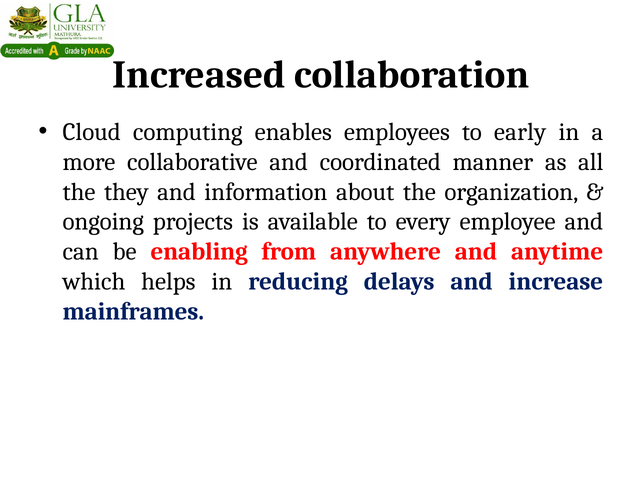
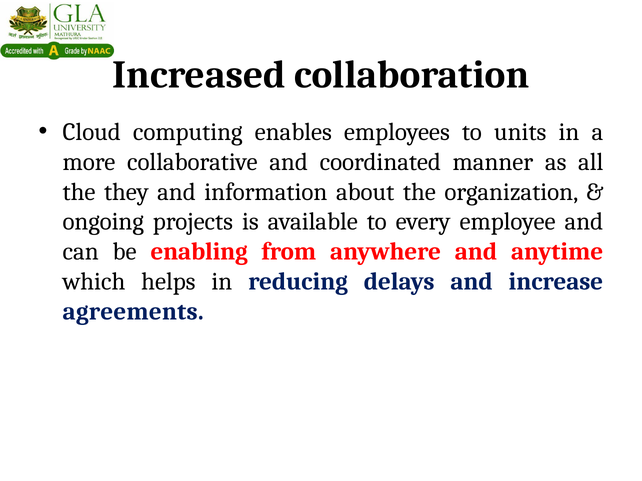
early: early -> units
mainframes: mainframes -> agreements
